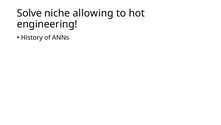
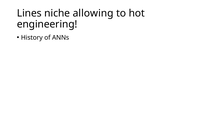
Solve: Solve -> Lines
